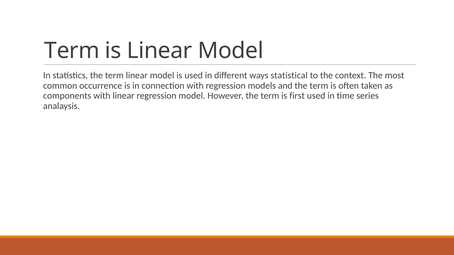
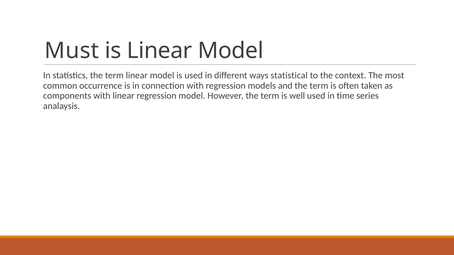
Term at (72, 51): Term -> Must
first: first -> well
